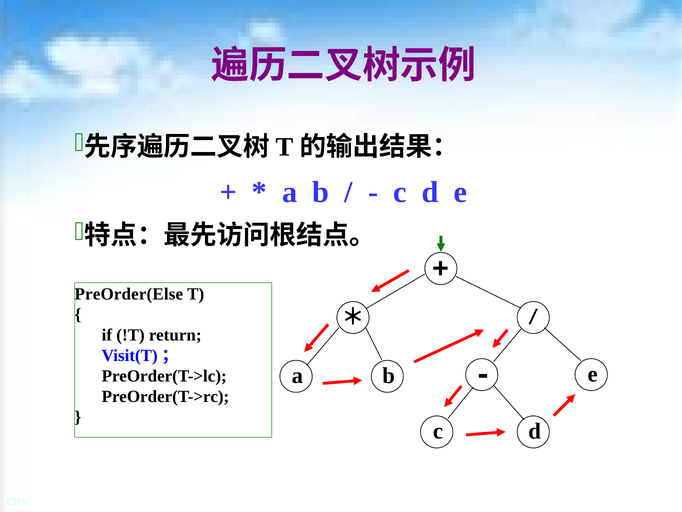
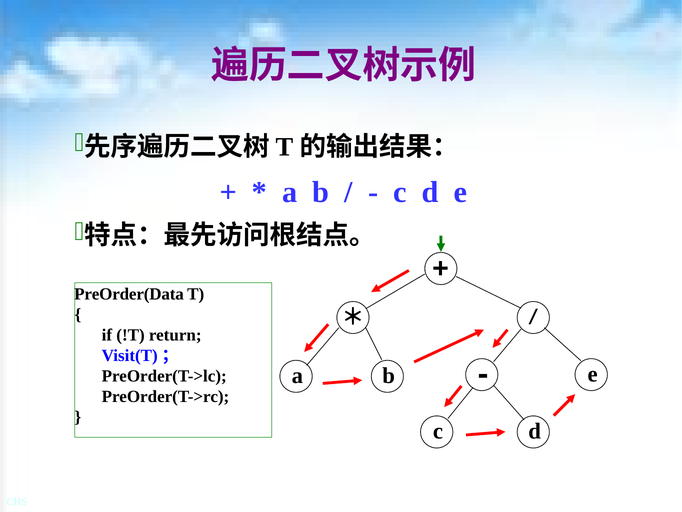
PreOrder(Else: PreOrder(Else -> PreOrder(Data
